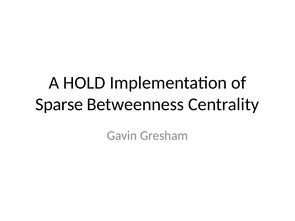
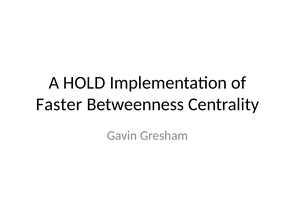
Sparse: Sparse -> Faster
